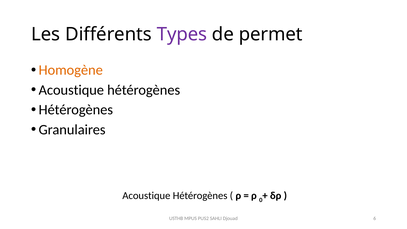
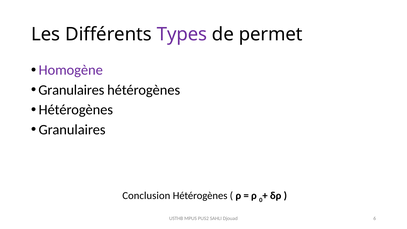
Homogène colour: orange -> purple
Acoustique at (71, 90): Acoustique -> Granulaires
Acoustique at (146, 196): Acoustique -> Conclusion
